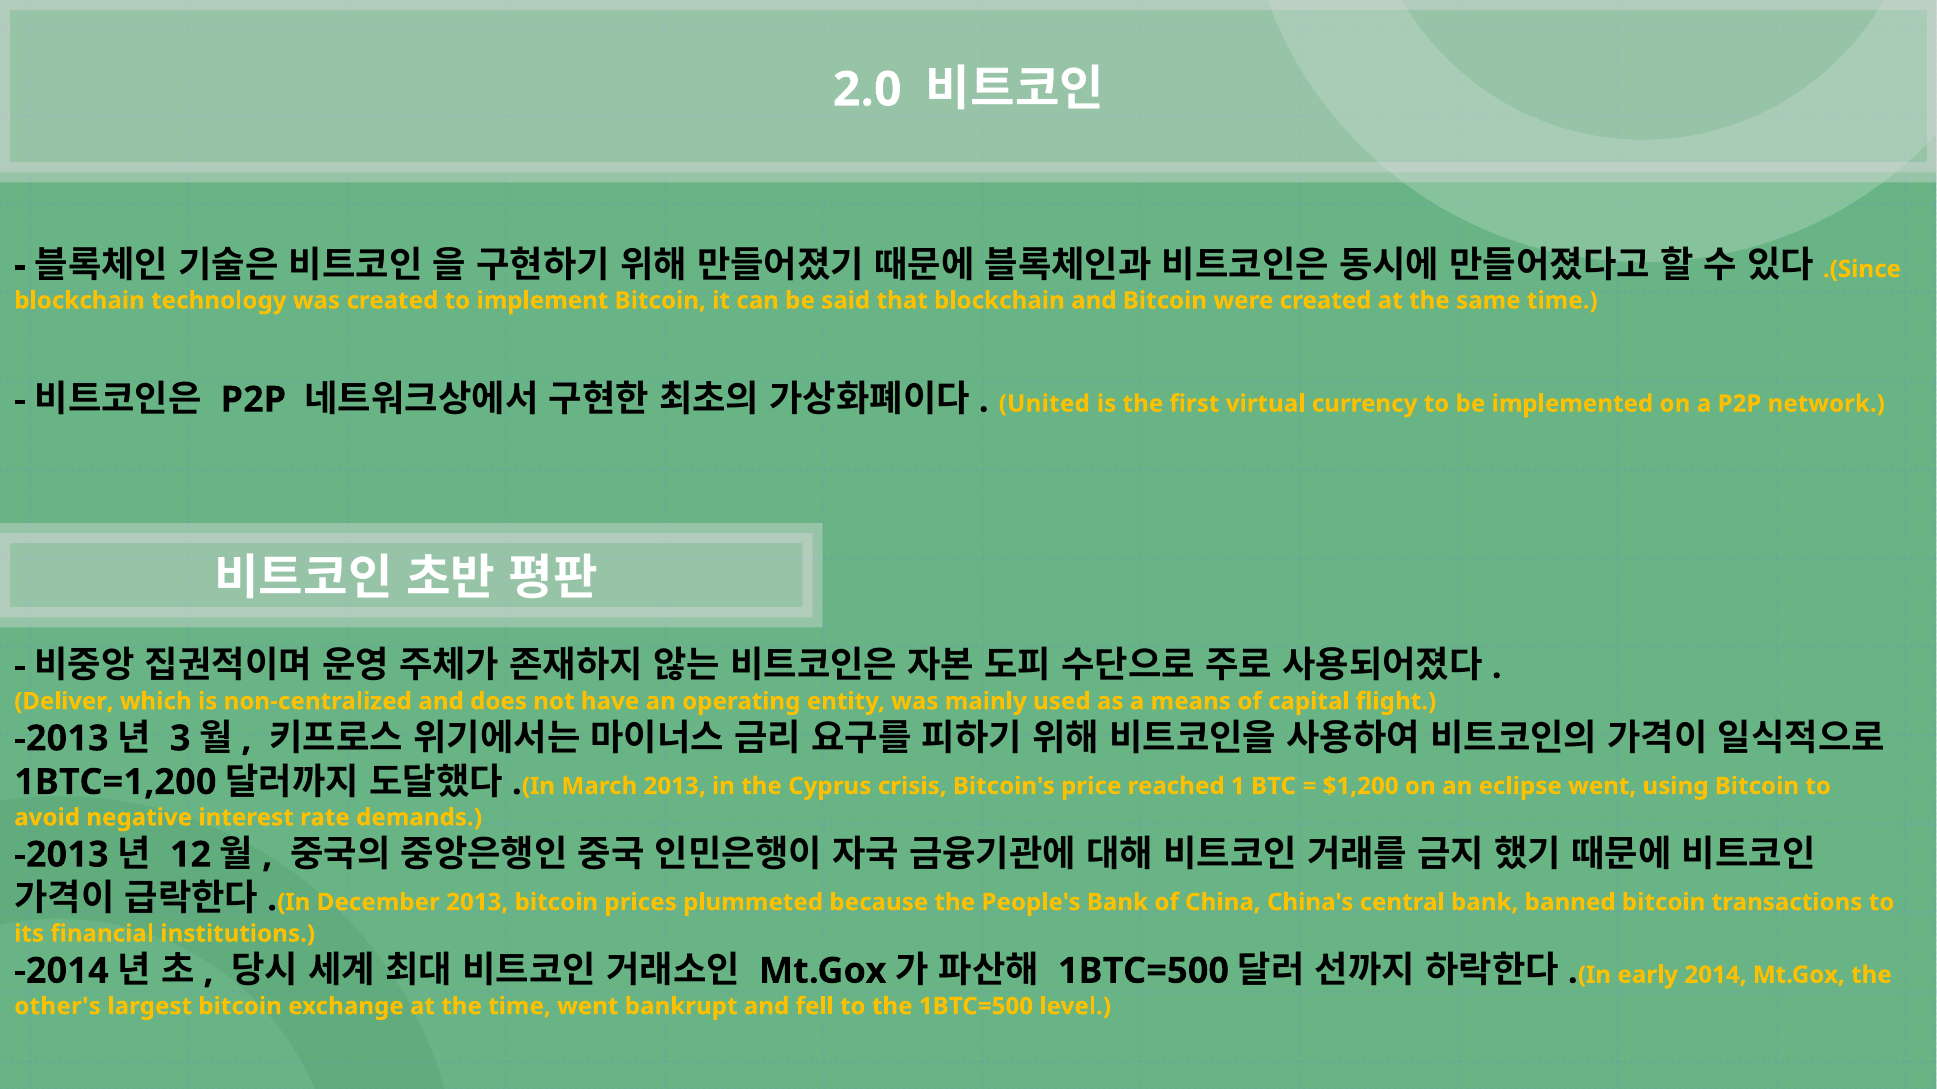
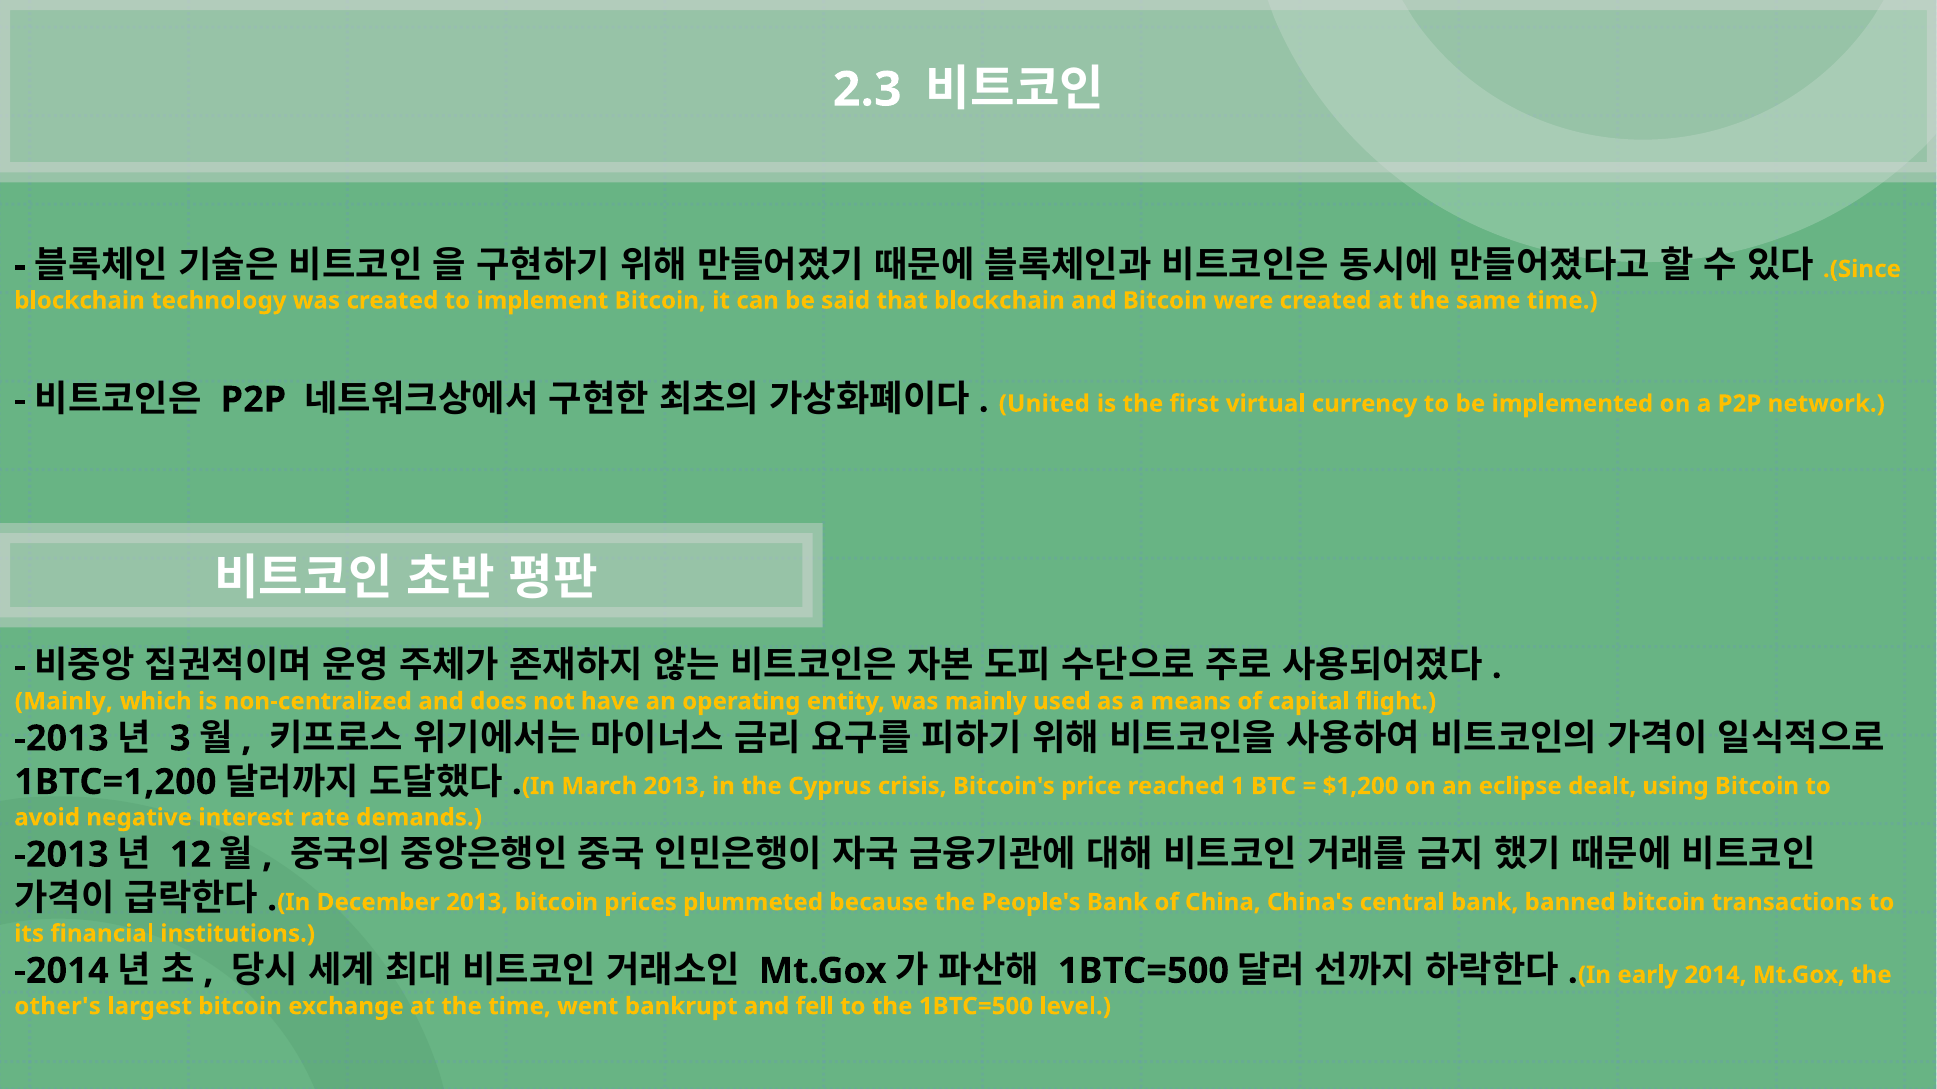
2.0: 2.0 -> 2.3
Deliver at (64, 702): Deliver -> Mainly
eclipse went: went -> dealt
